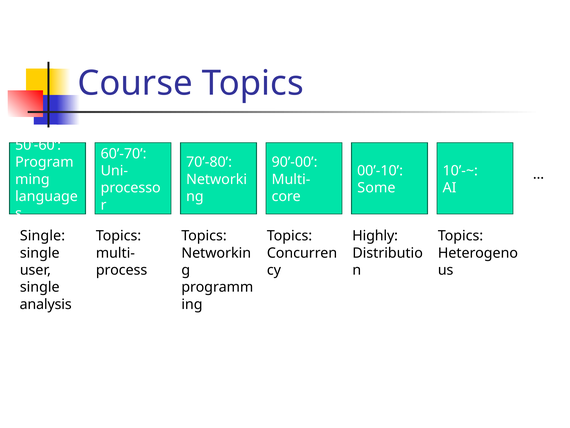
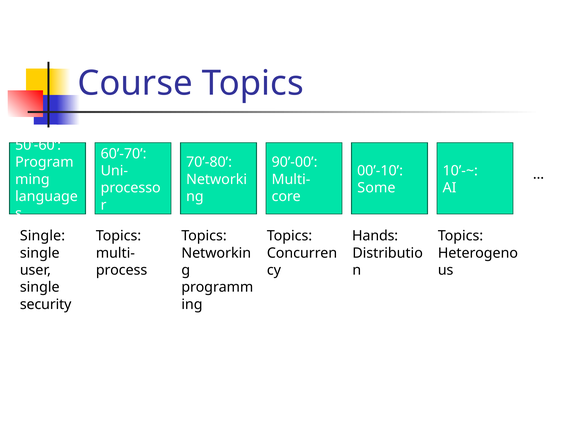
Highly: Highly -> Hands
analysis: analysis -> security
